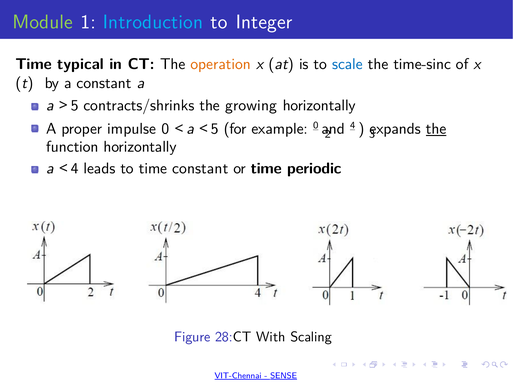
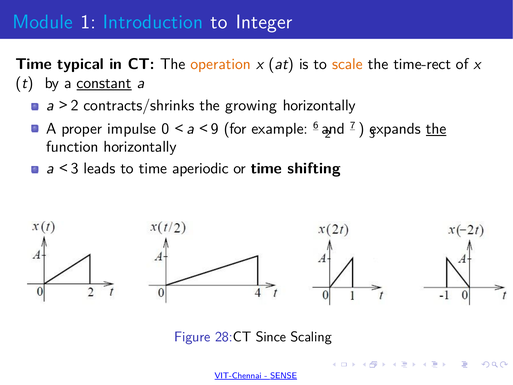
Module colour: light green -> light blue
scale colour: blue -> orange
time-sinc: time-sinc -> time-rect
constant at (104, 83) underline: none -> present
5 at (75, 105): 5 -> 2
5 at (215, 129): 5 -> 9
example 0: 0 -> 6
4 at (353, 125): 4 -> 7
4 at (75, 168): 4 -> 3
time constant: constant -> aperiodic
periodic: periodic -> shifting
With: With -> Since
